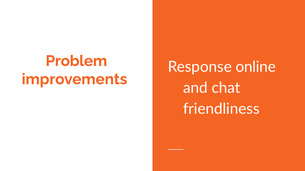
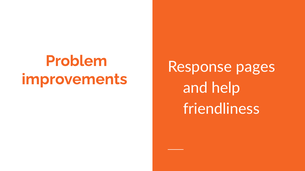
online: online -> pages
chat: chat -> help
